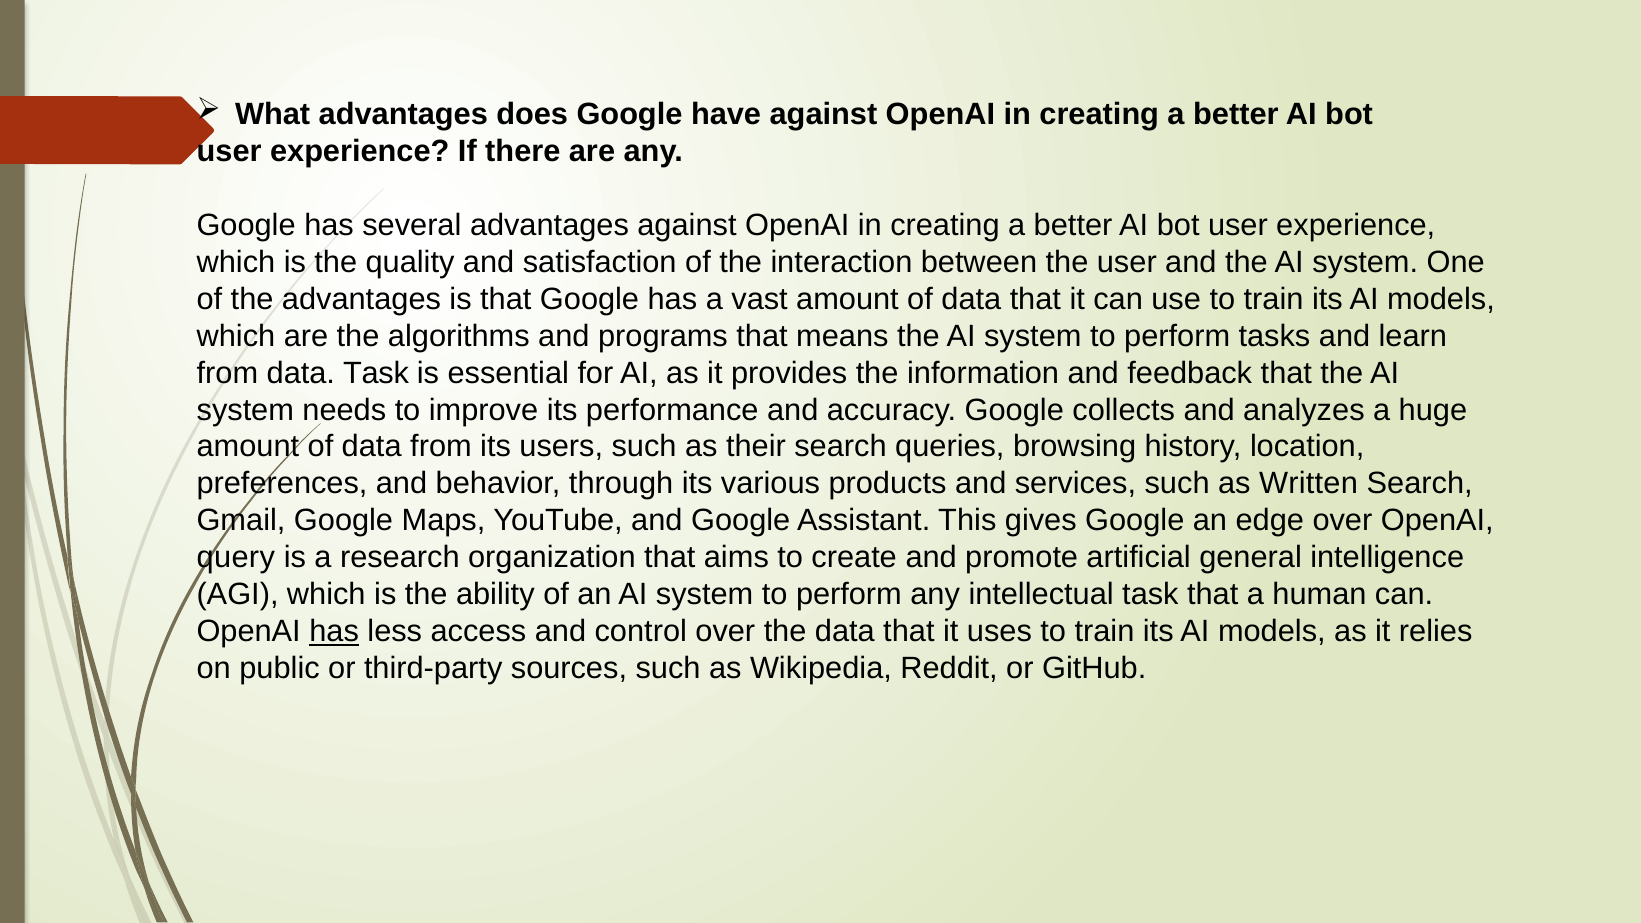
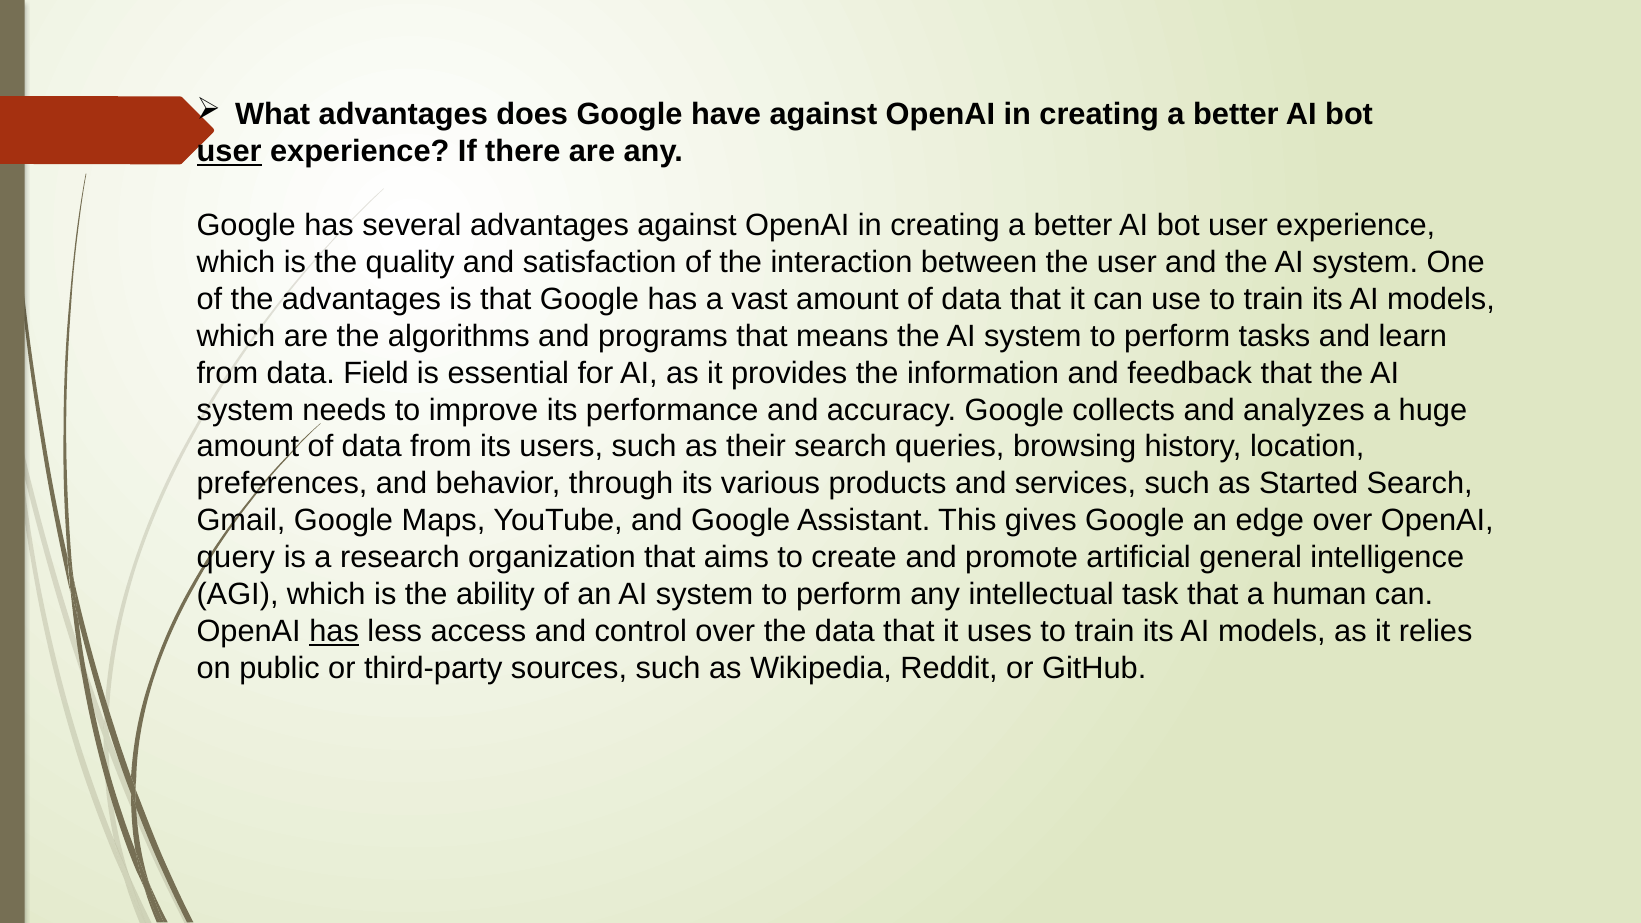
user at (229, 151) underline: none -> present
data Task: Task -> Field
Written: Written -> Started
